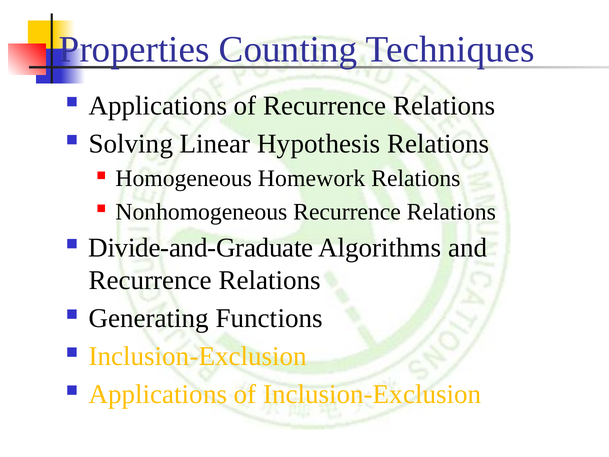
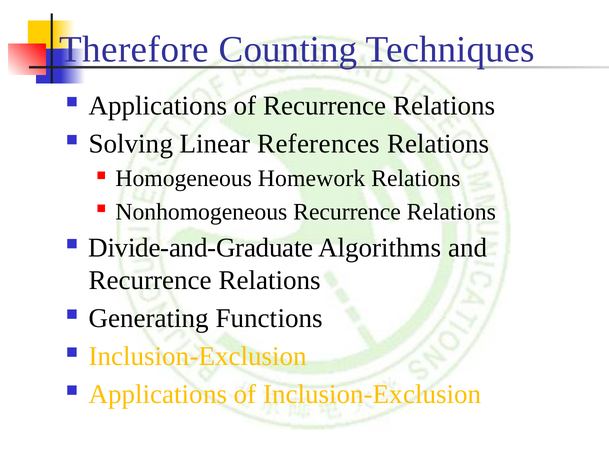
Properties: Properties -> Therefore
Hypothesis: Hypothesis -> References
